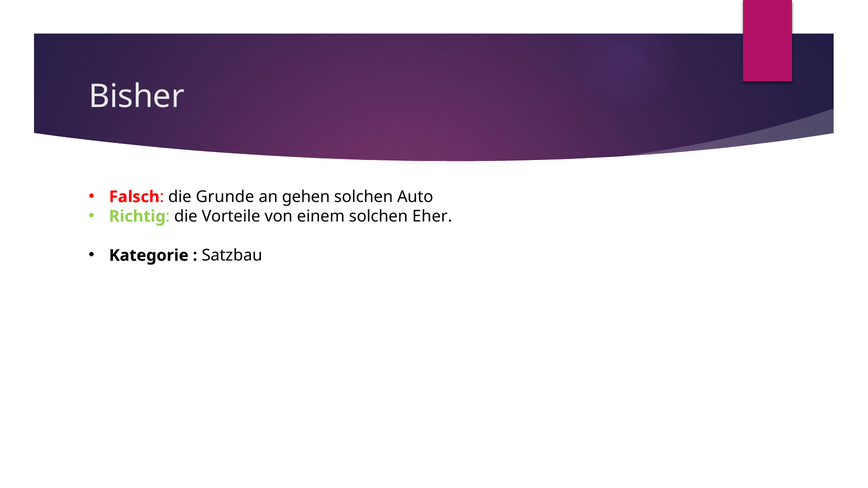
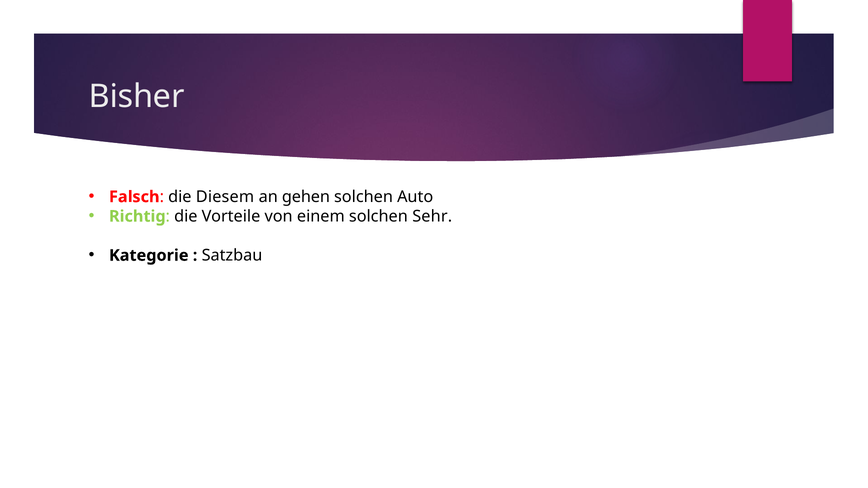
Grunde: Grunde -> Diesem
Eher: Eher -> Sehr
